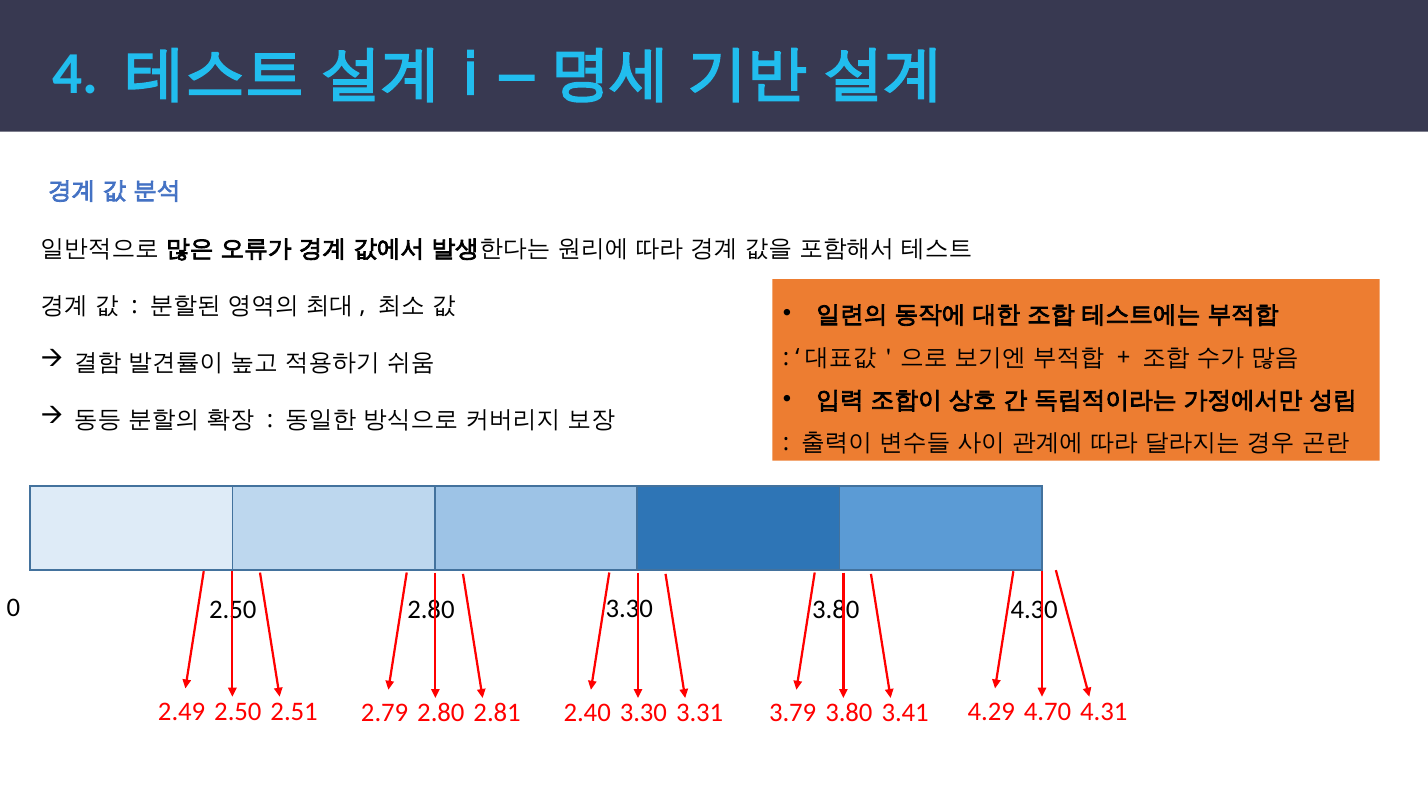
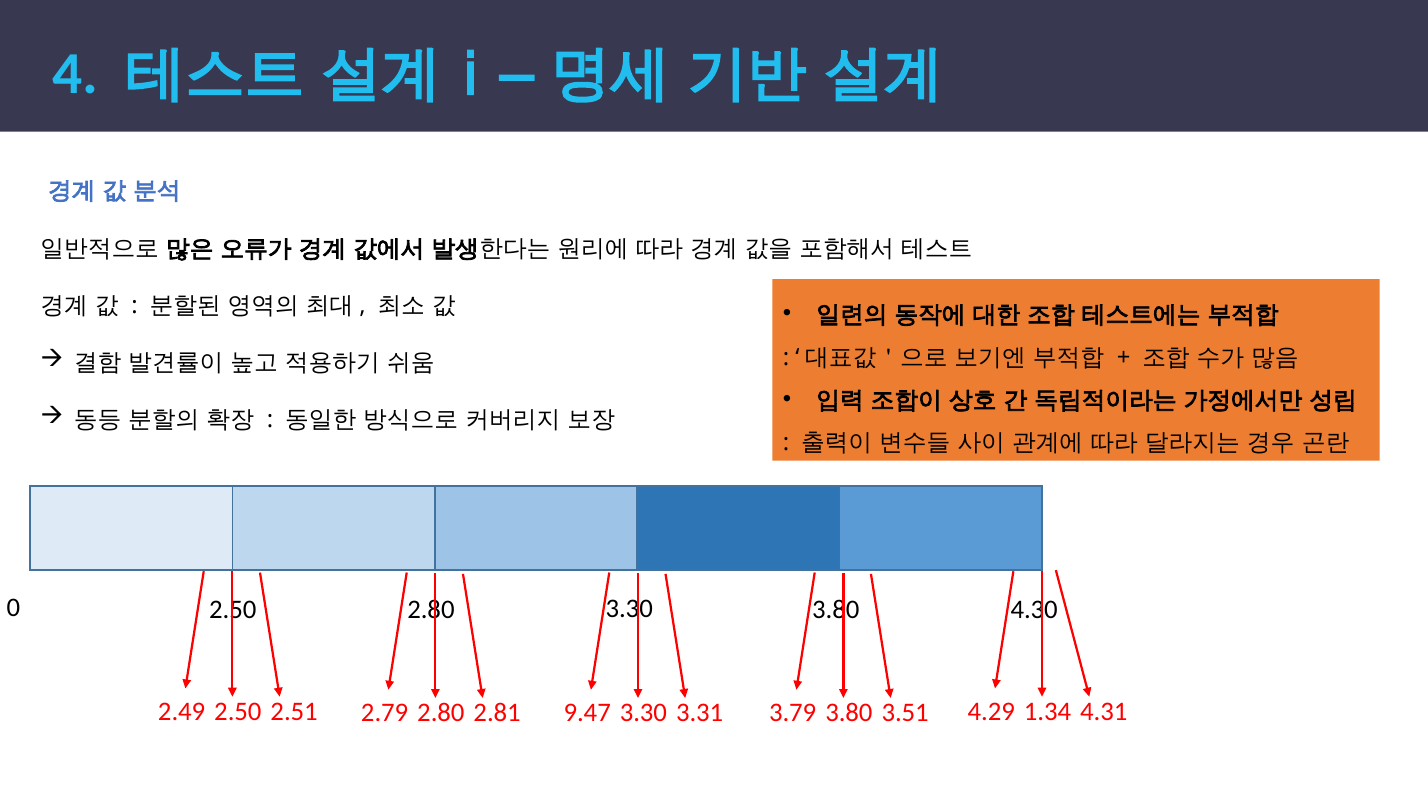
4.70: 4.70 -> 1.34
2.40: 2.40 -> 9.47
3.41: 3.41 -> 3.51
